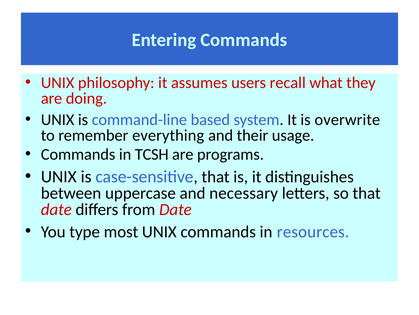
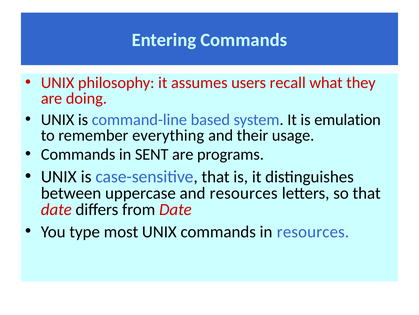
overwrite: overwrite -> emulation
TCSH: TCSH -> SENT
and necessary: necessary -> resources
